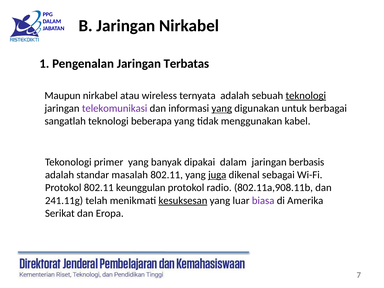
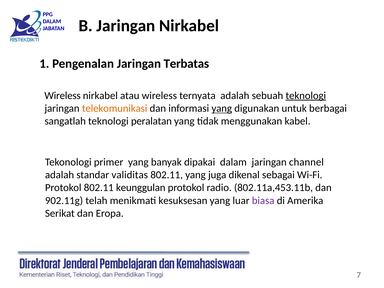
Maupun at (63, 96): Maupun -> Wireless
telekomunikasi colour: purple -> orange
beberapa: beberapa -> peralatan
berbasis: berbasis -> channel
masalah: masalah -> validitas
juga underline: present -> none
802.11a,908.11b: 802.11a,908.11b -> 802.11a,453.11b
241.11g: 241.11g -> 902.11g
kesuksesan underline: present -> none
